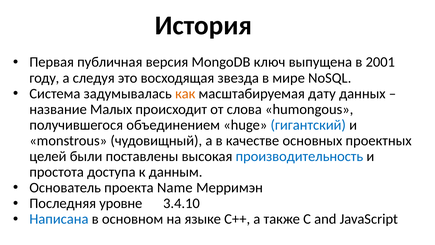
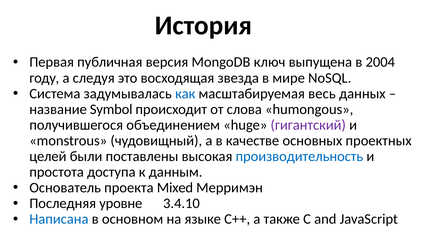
2001: 2001 -> 2004
как colour: orange -> blue
дату: дату -> весь
Малых: Малых -> Symbol
гигантский colour: blue -> purple
Name: Name -> Mixed
